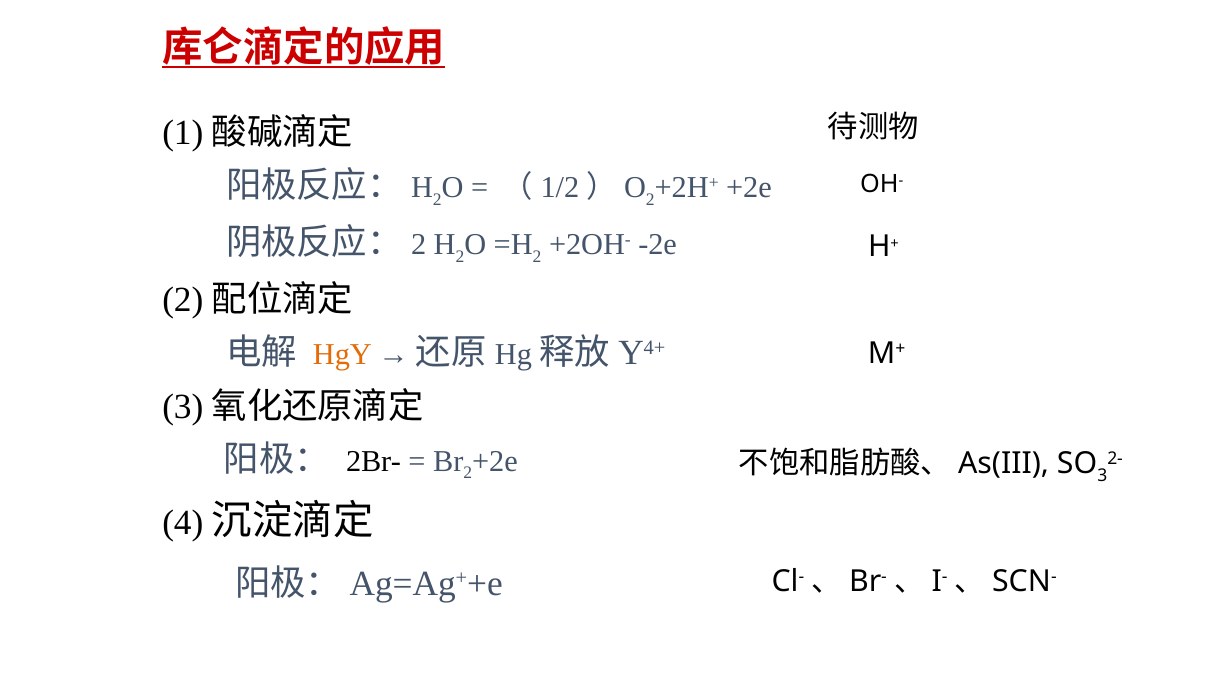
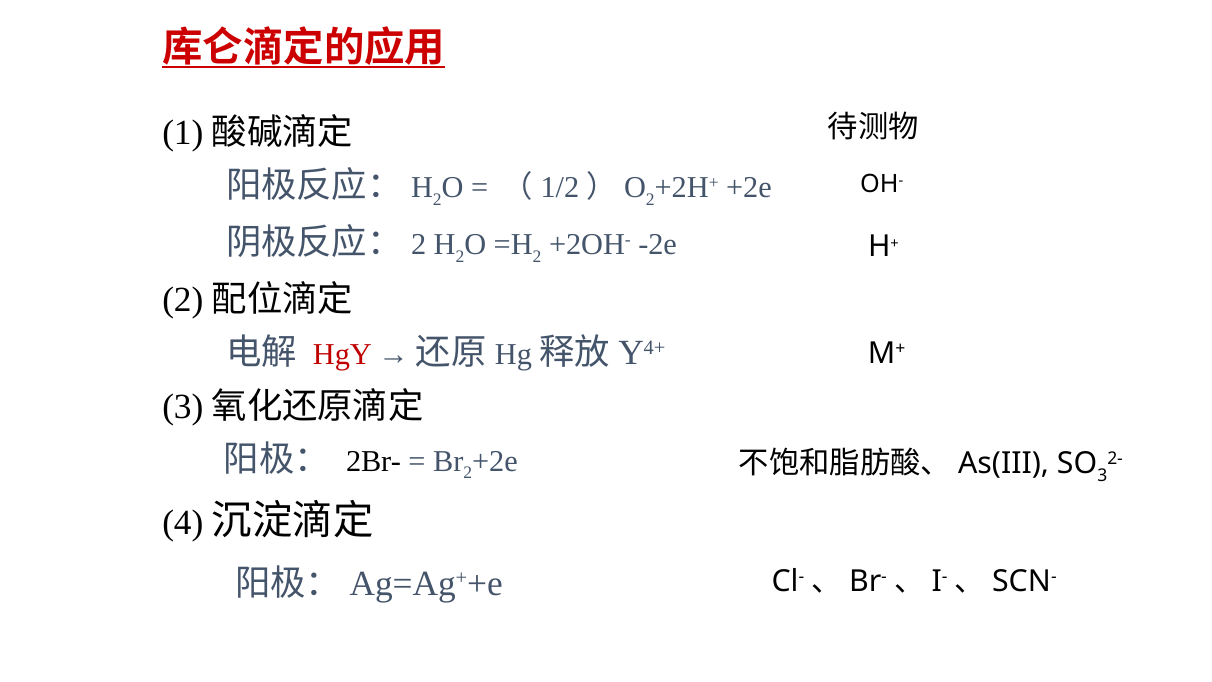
HgY colour: orange -> red
